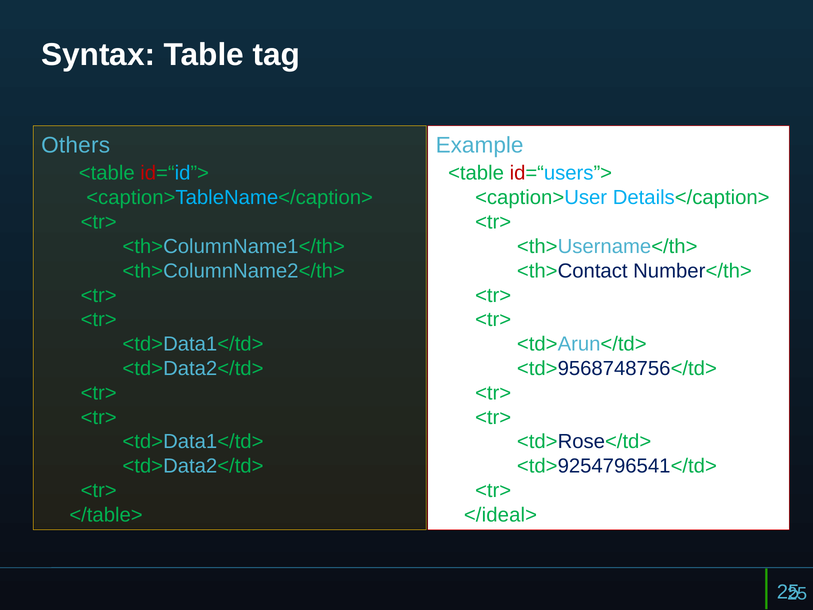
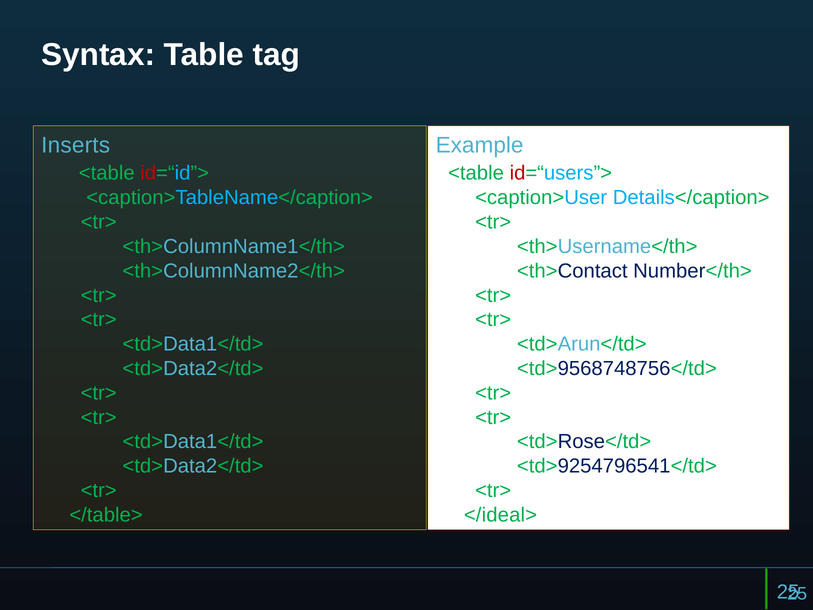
Others: Others -> Inserts
